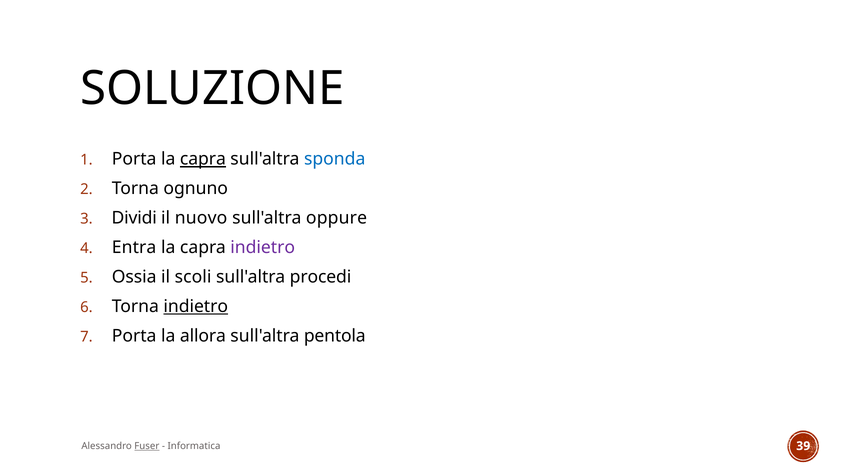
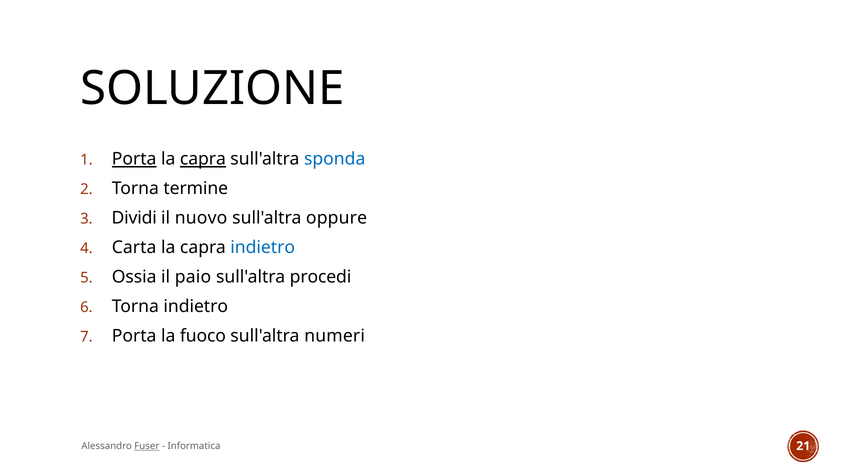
Porta at (134, 159) underline: none -> present
ognuno: ognuno -> termine
Entra: Entra -> Carta
indietro at (263, 247) colour: purple -> blue
scoli: scoli -> paio
indietro at (196, 306) underline: present -> none
allora: allora -> fuoco
pentola: pentola -> numeri
39: 39 -> 21
